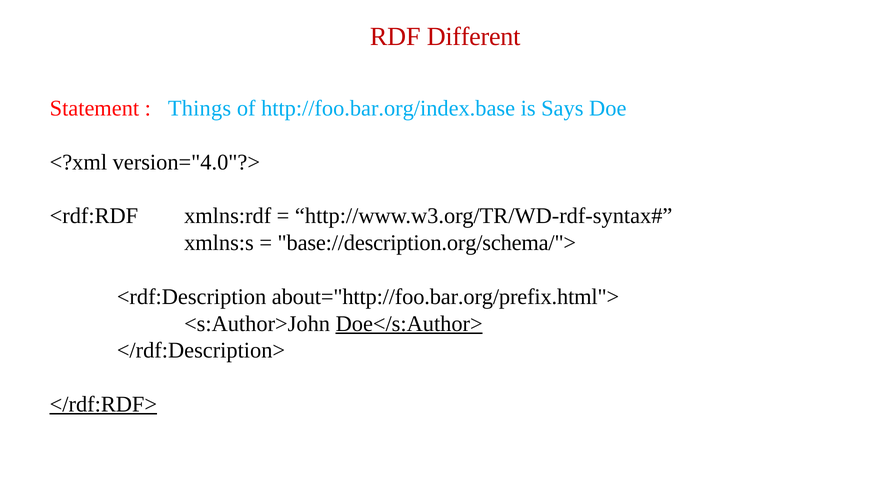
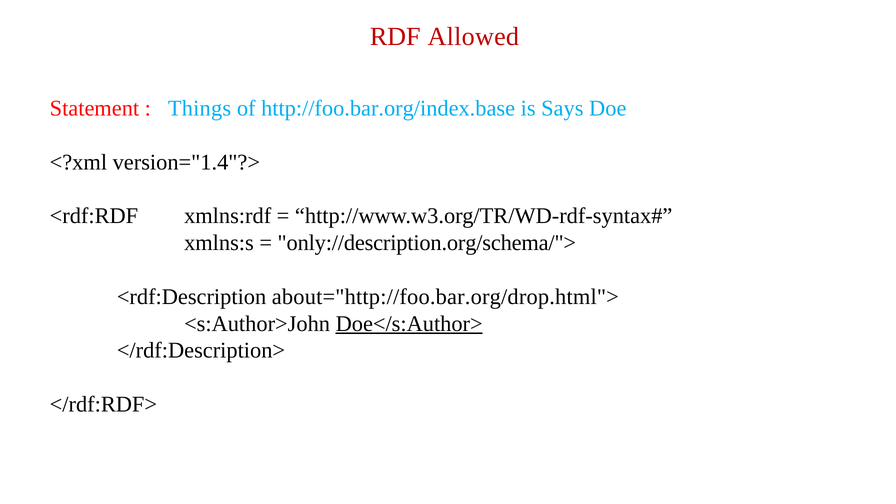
Different: Different -> Allowed
version="4.0"?>: version="4.0"?> -> version="1.4"?>
base://description.org/schema/">: base://description.org/schema/"> -> only://description.org/schema/">
about="http://foo.bar.org/prefix.html">: about="http://foo.bar.org/prefix.html"> -> about="http://foo.bar.org/drop.html">
</rdf:RDF> underline: present -> none
